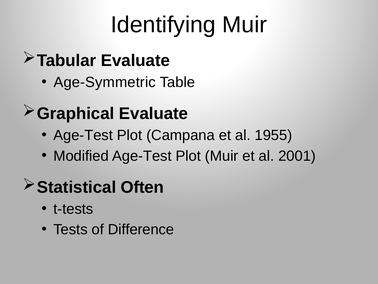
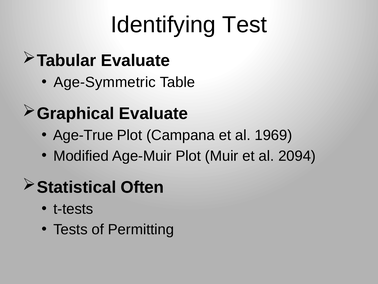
Identifying Muir: Muir -> Test
Age-Test at (83, 135): Age-Test -> Age-True
1955: 1955 -> 1969
Modified Age-Test: Age-Test -> Age-Muir
2001: 2001 -> 2094
Difference: Difference -> Permitting
